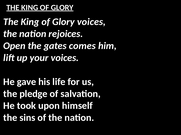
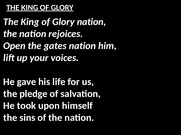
Glory voices: voices -> nation
gates comes: comes -> nation
